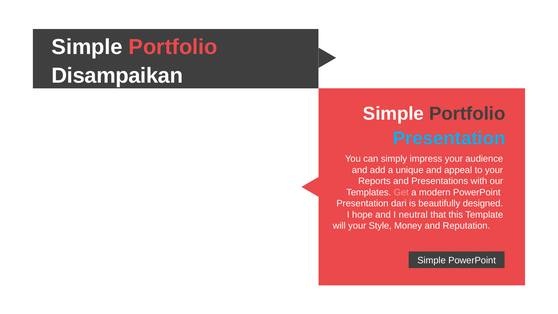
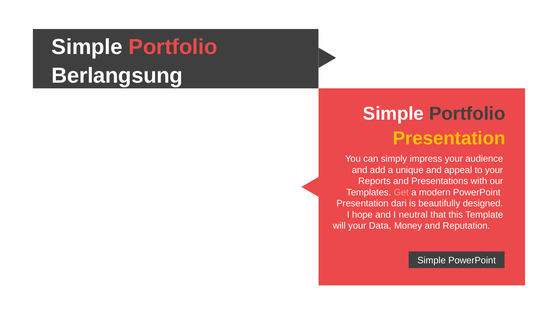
Disampaikan: Disampaikan -> Berlangsung
Presentation at (449, 138) colour: light blue -> yellow
Style: Style -> Data
